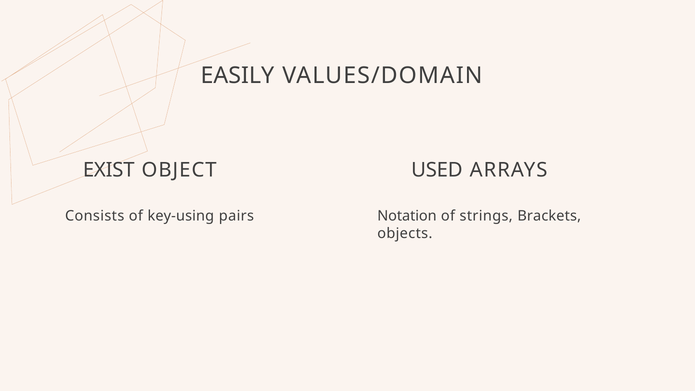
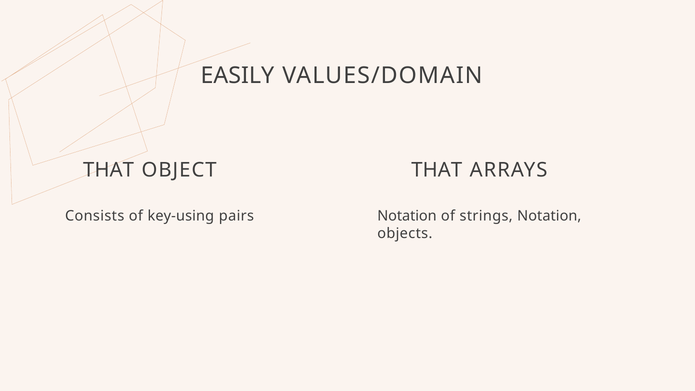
EXIST at (109, 170): EXIST -> THAT
USED at (437, 170): USED -> THAT
strings Brackets: Brackets -> Notation
